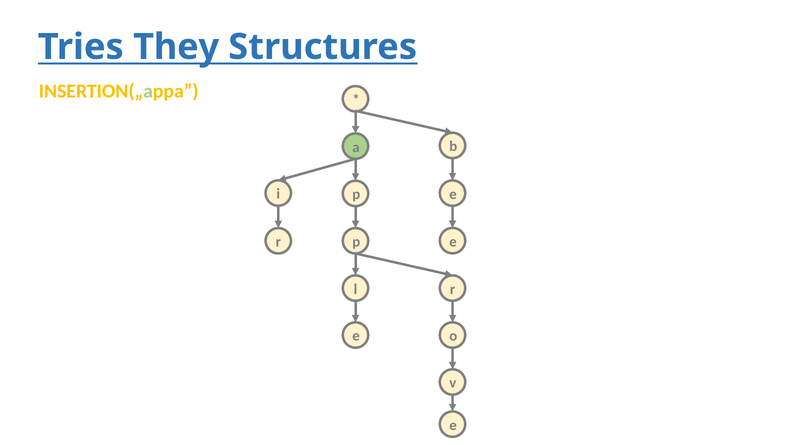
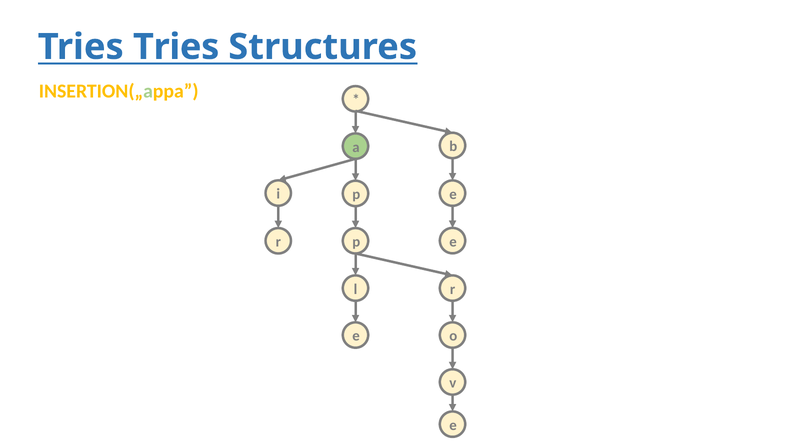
Tries They: They -> Tries
